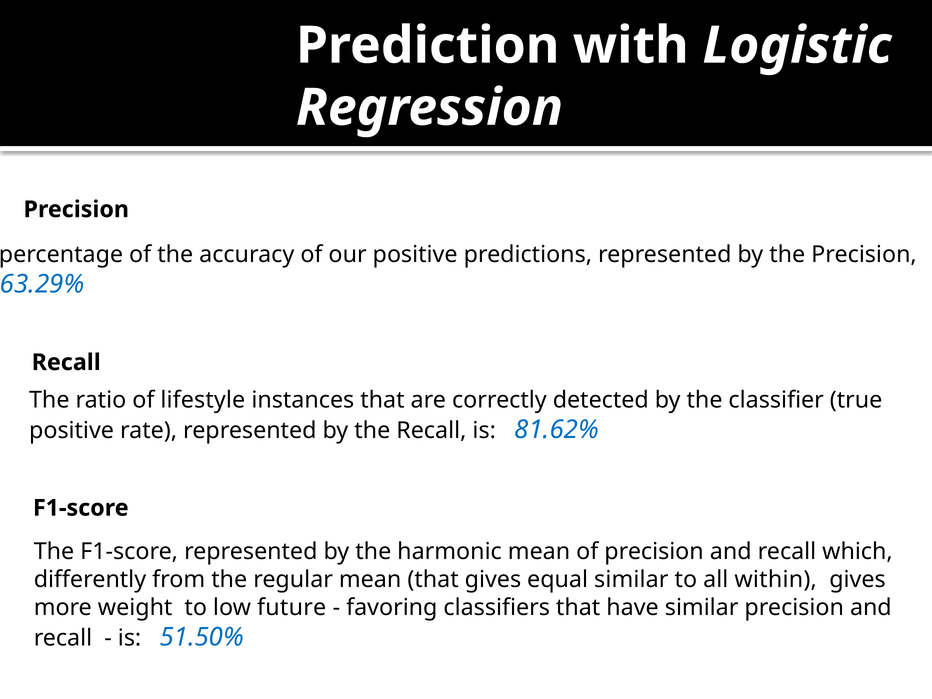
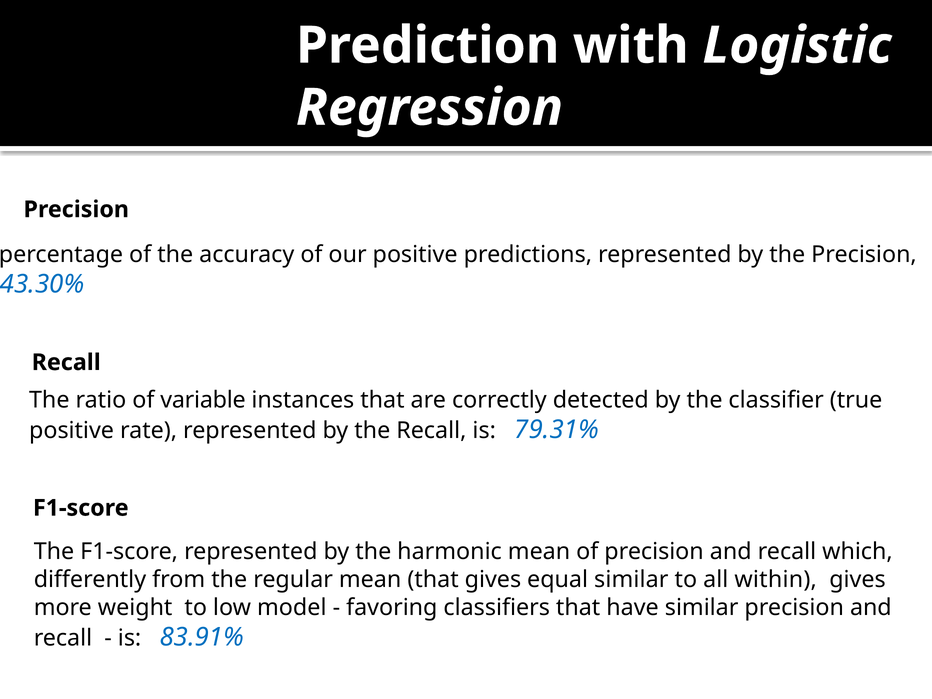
63.29%: 63.29% -> 43.30%
lifestyle: lifestyle -> variable
81.62%: 81.62% -> 79.31%
future: future -> model
51.50%: 51.50% -> 83.91%
